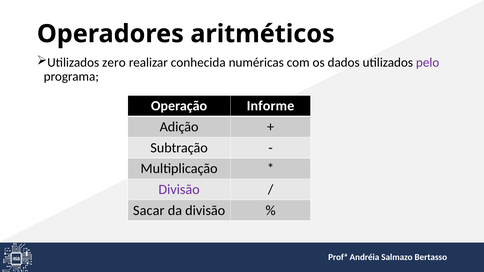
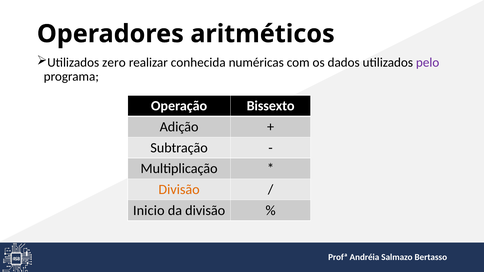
Informe: Informe -> Bissexto
Divisão at (179, 190) colour: purple -> orange
Sacar: Sacar -> Inicio
